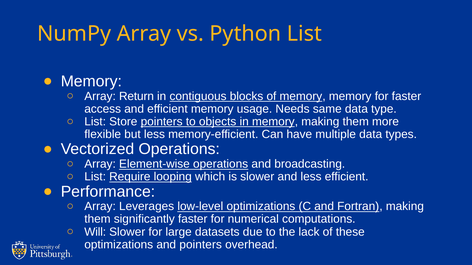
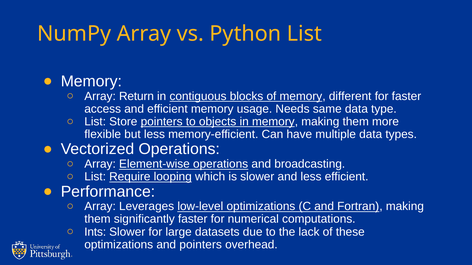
memory memory: memory -> different
Will: Will -> Ints
